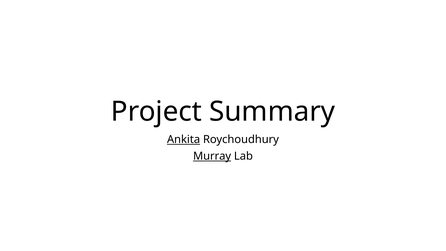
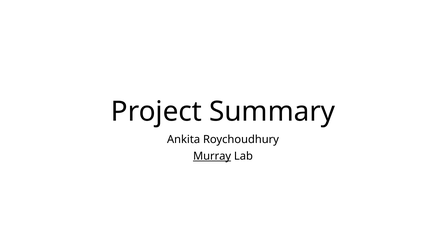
Ankita underline: present -> none
